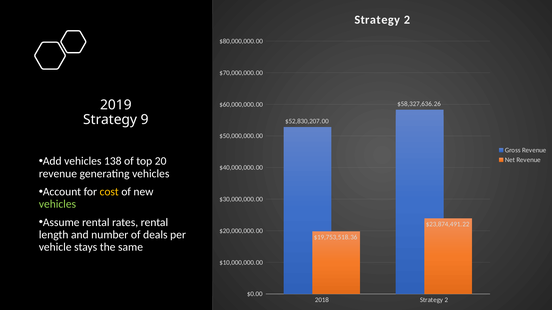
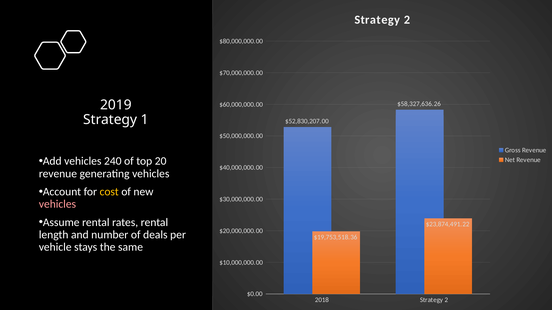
9: 9 -> 1
138: 138 -> 240
vehicles at (57, 204) colour: light green -> pink
